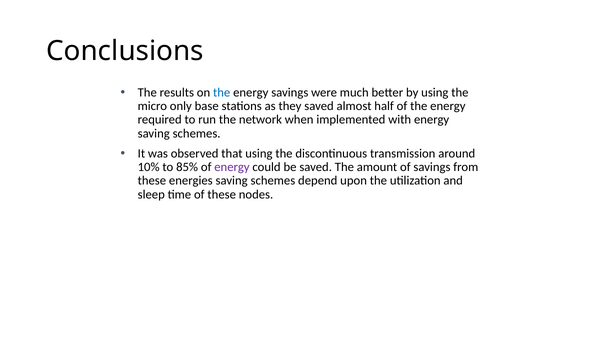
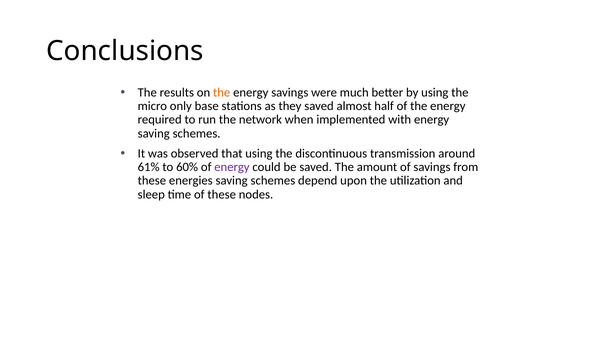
the at (222, 92) colour: blue -> orange
10%: 10% -> 61%
85%: 85% -> 60%
